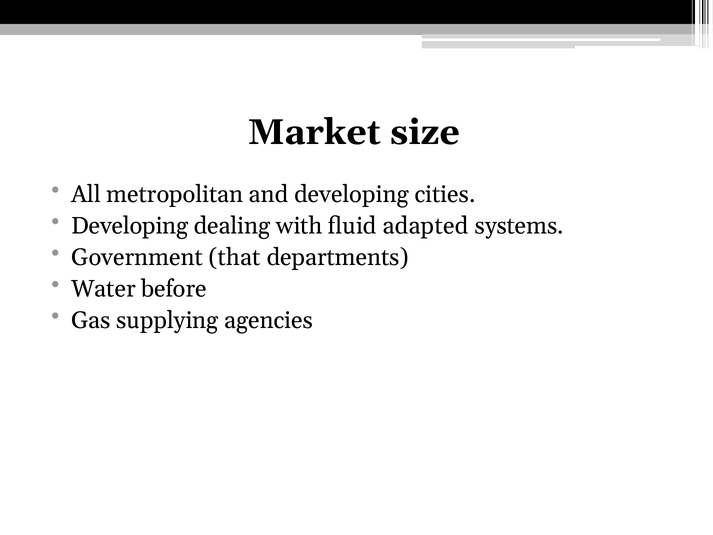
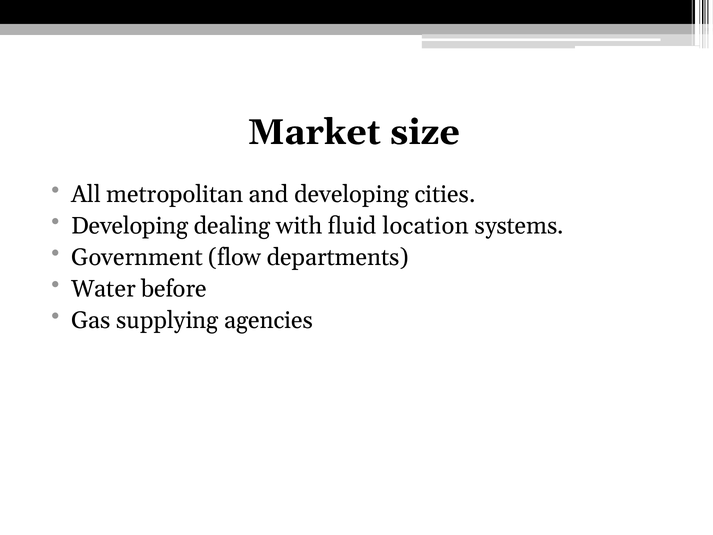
adapted: adapted -> location
that: that -> flow
